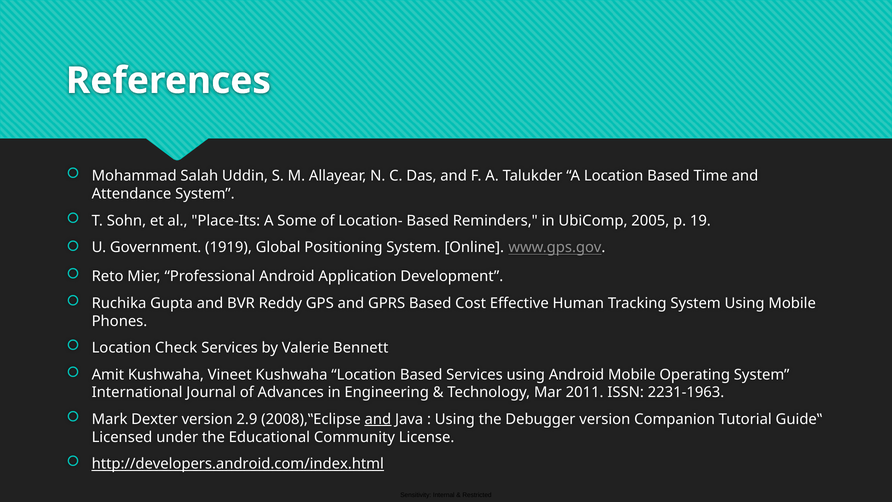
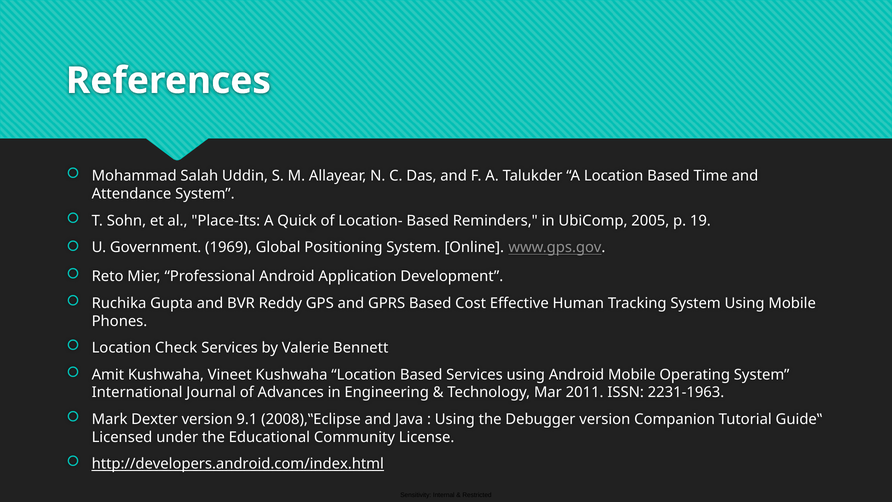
Some: Some -> Quick
1919: 1919 -> 1969
2.9: 2.9 -> 9.1
and at (378, 419) underline: present -> none
